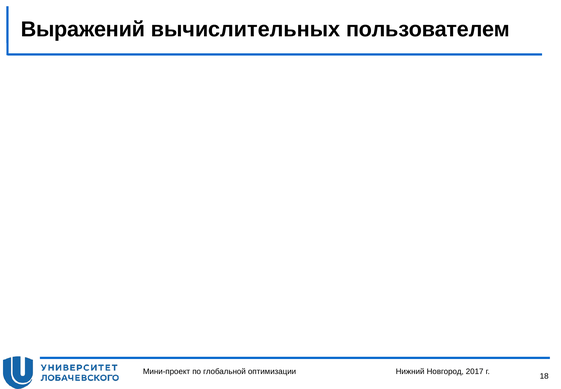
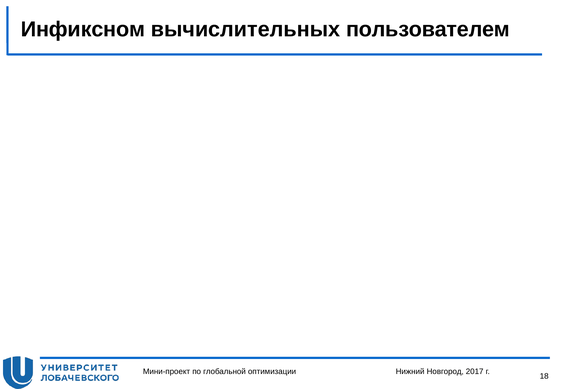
Выражений: Выражений -> Инфиксном
